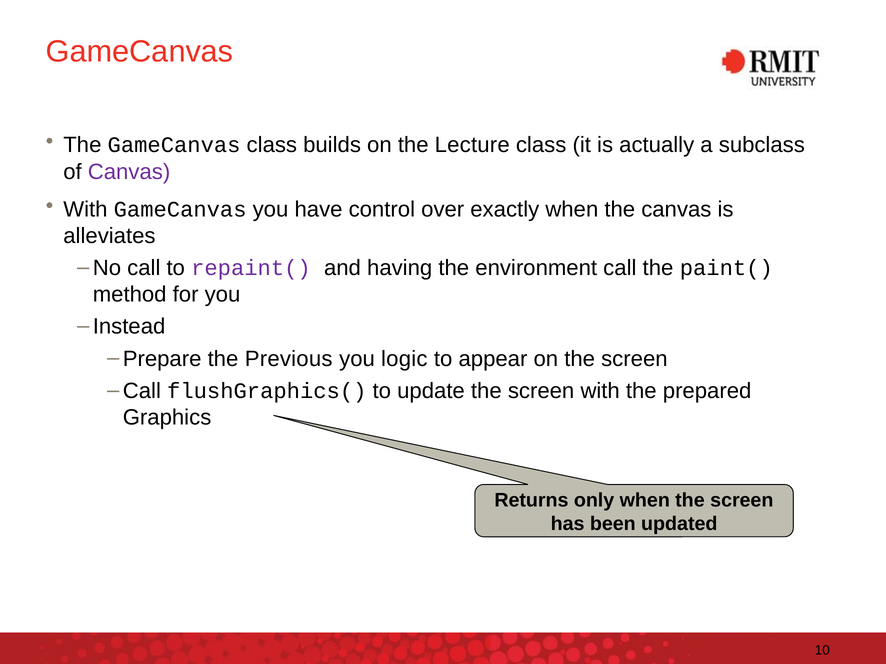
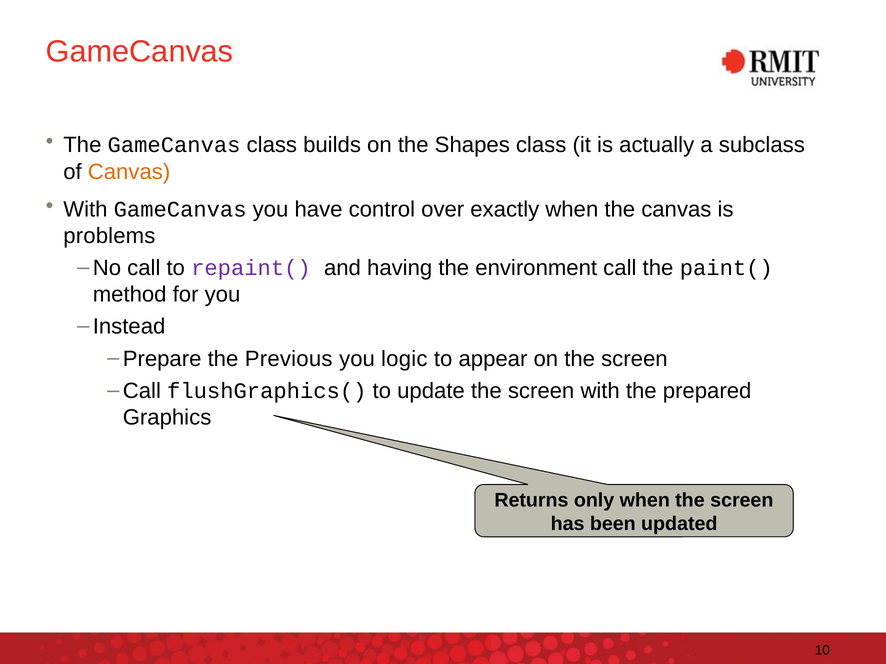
Lecture: Lecture -> Shapes
Canvas at (129, 172) colour: purple -> orange
alleviates: alleviates -> problems
